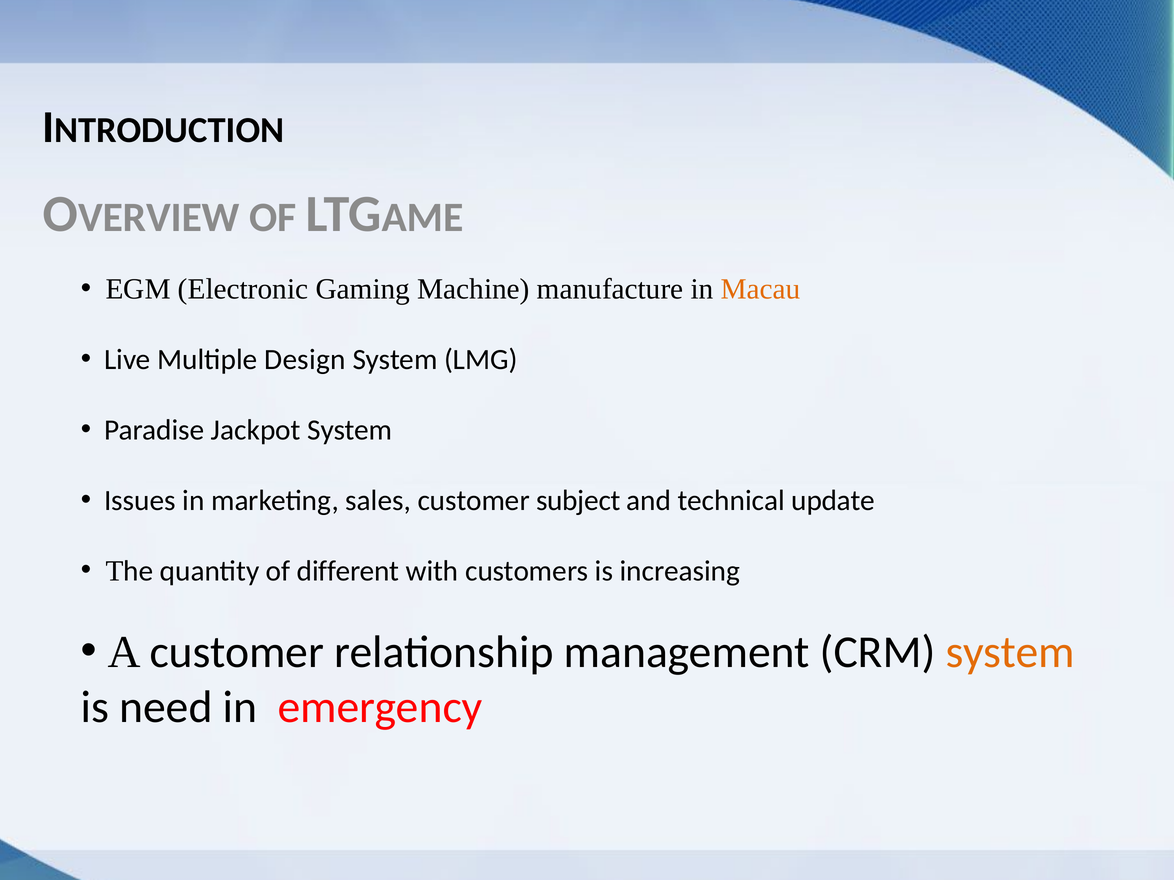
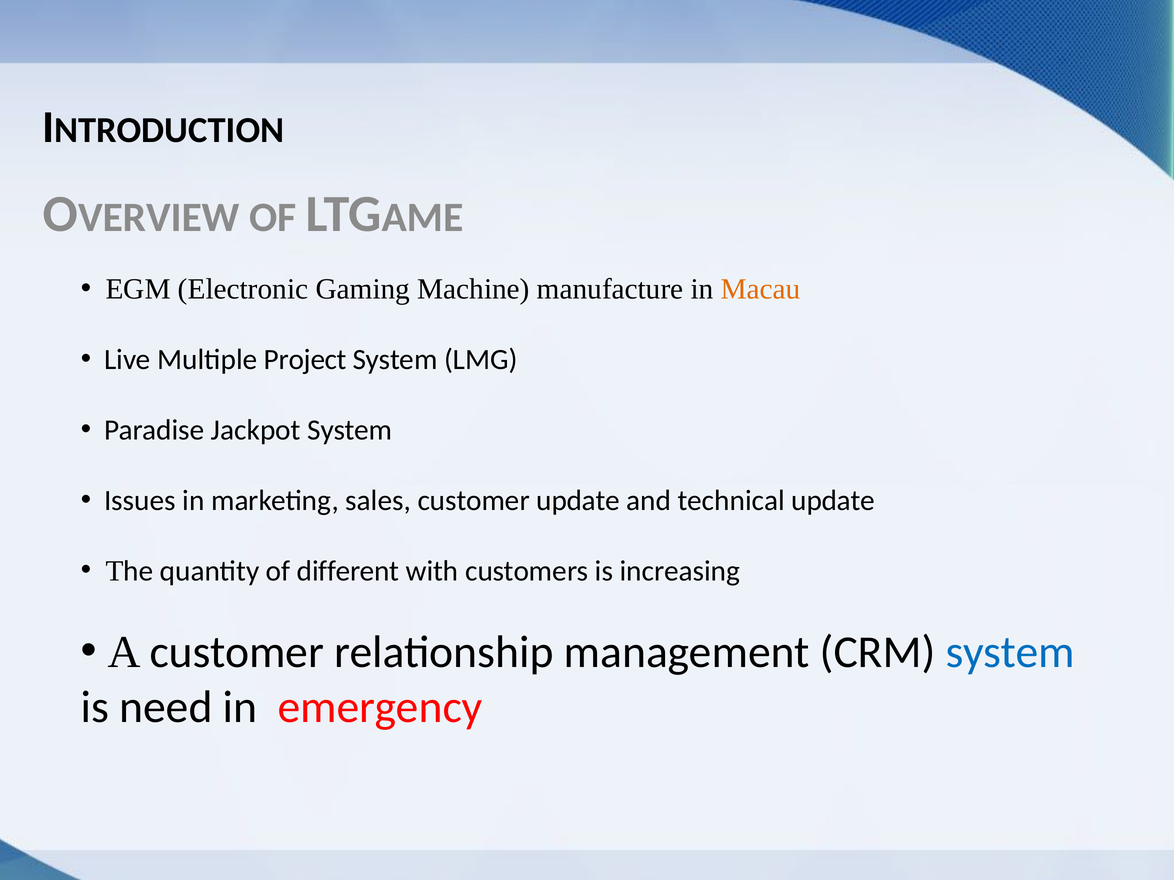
Design: Design -> Project
customer subject: subject -> update
system at (1010, 653) colour: orange -> blue
